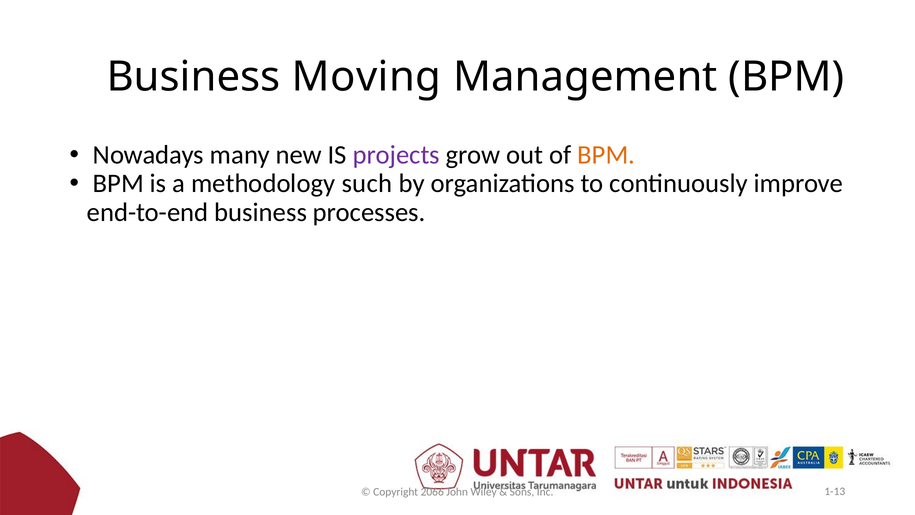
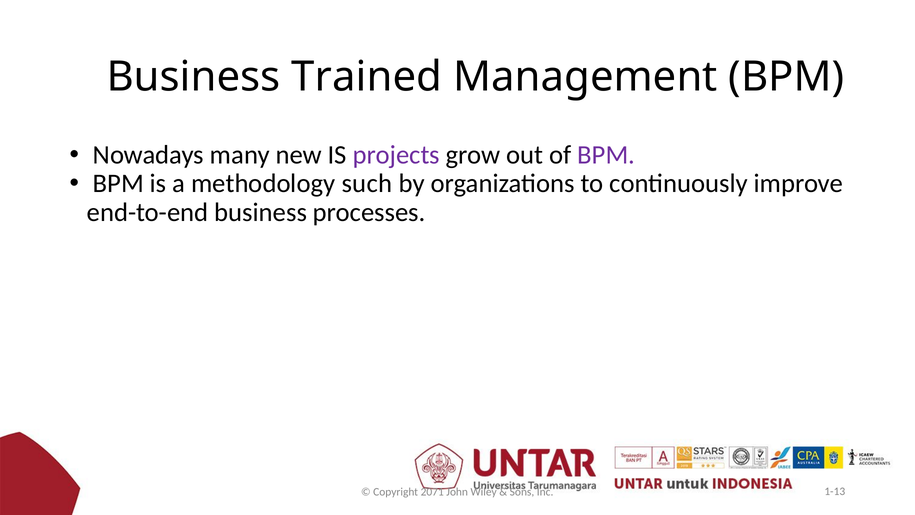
Moving: Moving -> Trained
BPM at (606, 155) colour: orange -> purple
2066: 2066 -> 2071
